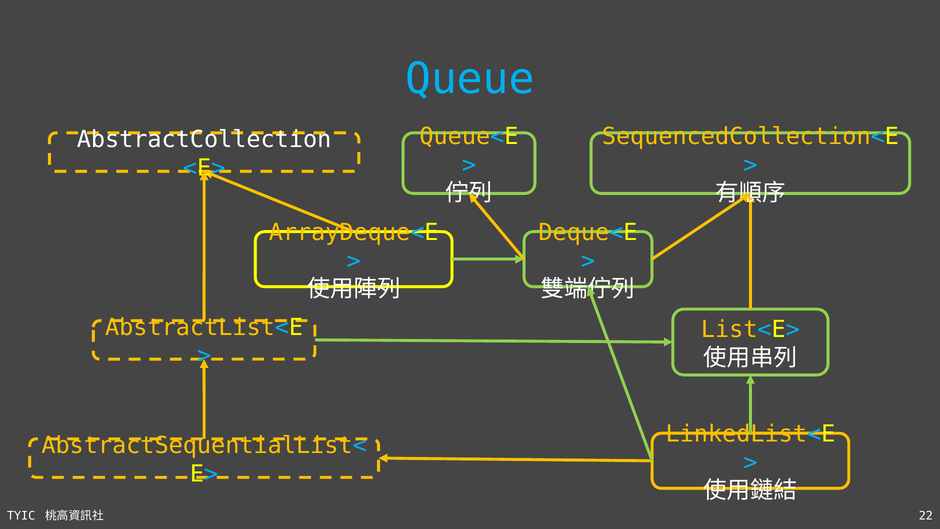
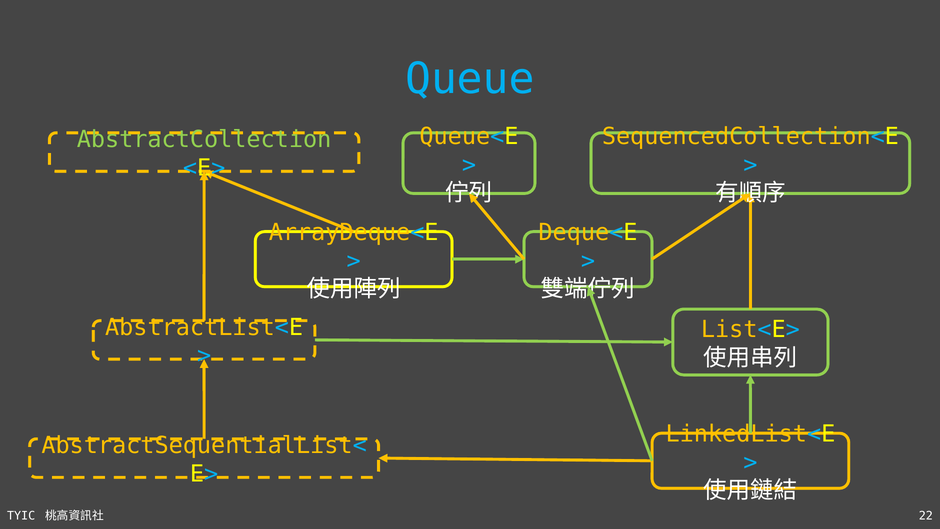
AbstractCollection colour: white -> light green
